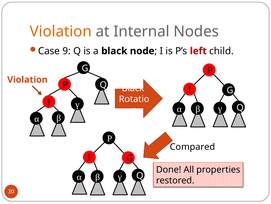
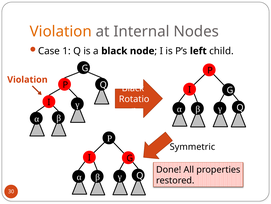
9: 9 -> 1
left colour: red -> black
Compared: Compared -> Symmetric
